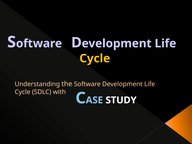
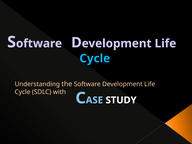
Cycle at (95, 58) colour: yellow -> light blue
